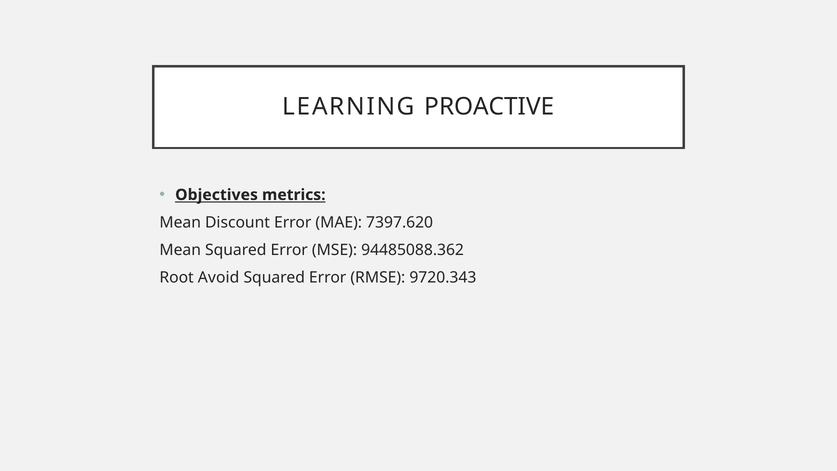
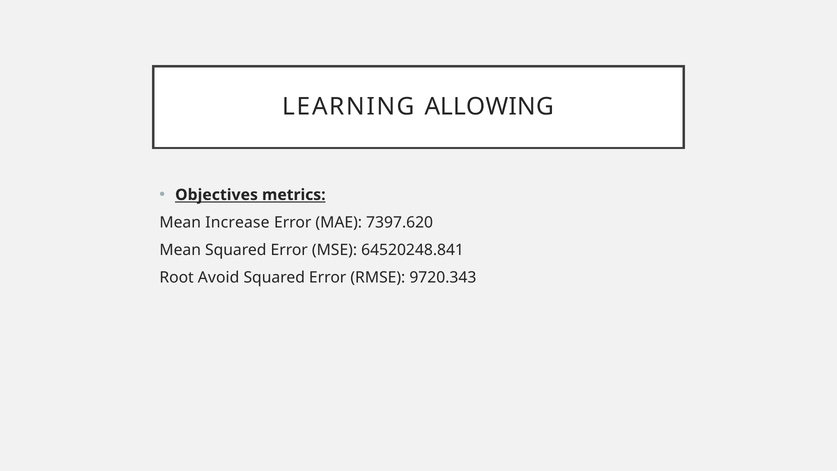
PROACTIVE: PROACTIVE -> ALLOWING
Discount: Discount -> Increase
94485088.362: 94485088.362 -> 64520248.841
